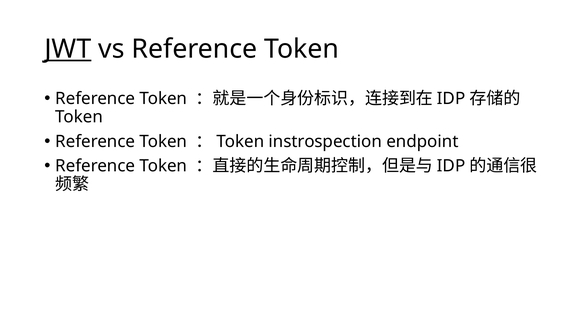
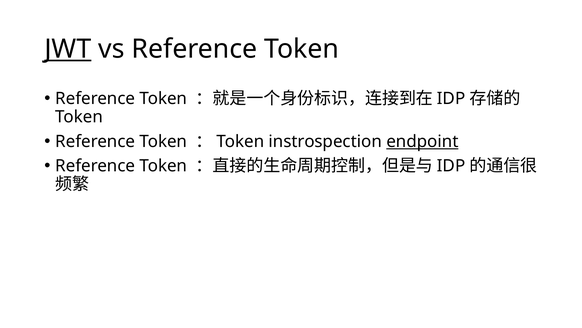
endpoint underline: none -> present
